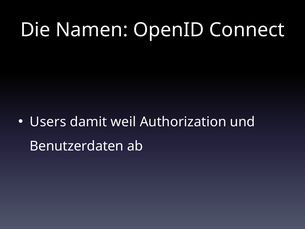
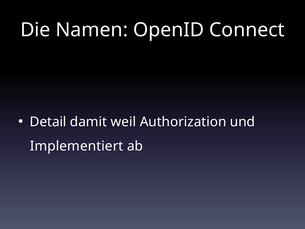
Users: Users -> Detail
Benutzerdaten: Benutzerdaten -> Implementiert
